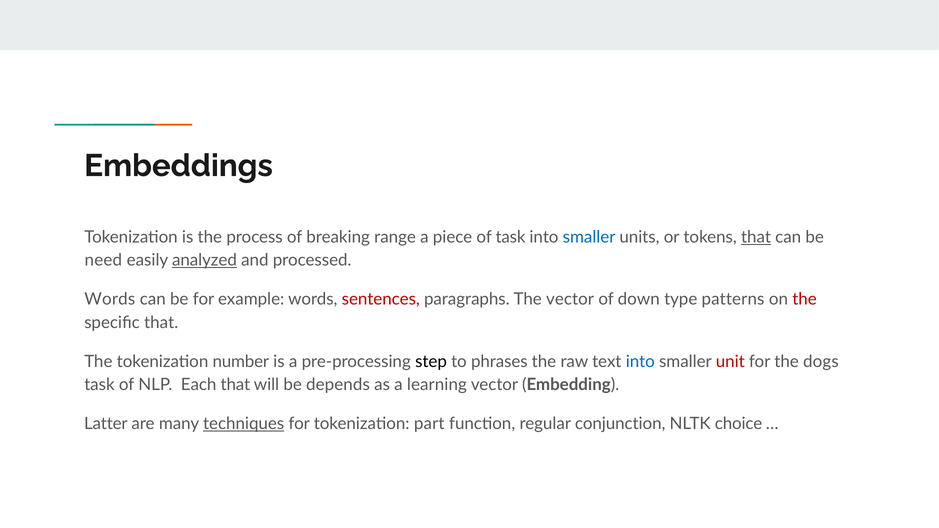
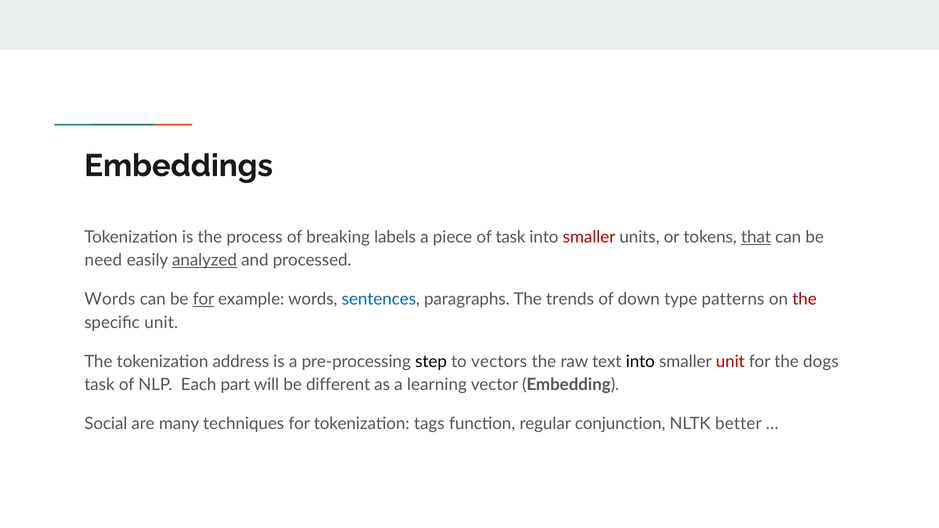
range: range -> labels
smaller at (589, 237) colour: blue -> red
for at (203, 299) underline: none -> present
sentences colour: red -> blue
The vector: vector -> trends
specific that: that -> unit
number: number -> address
phrases: phrases -> vectors
into at (640, 362) colour: blue -> black
Each that: that -> part
depends: depends -> different
Latter: Latter -> Social
techniques underline: present -> none
part: part -> tags
choice: choice -> better
